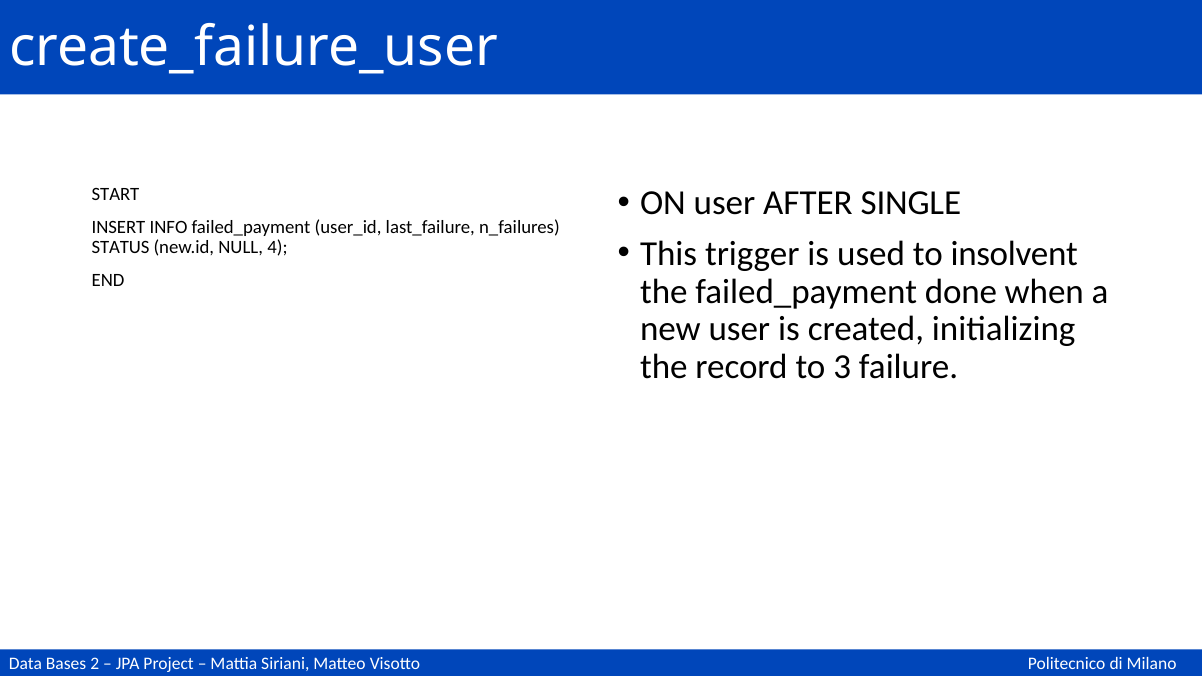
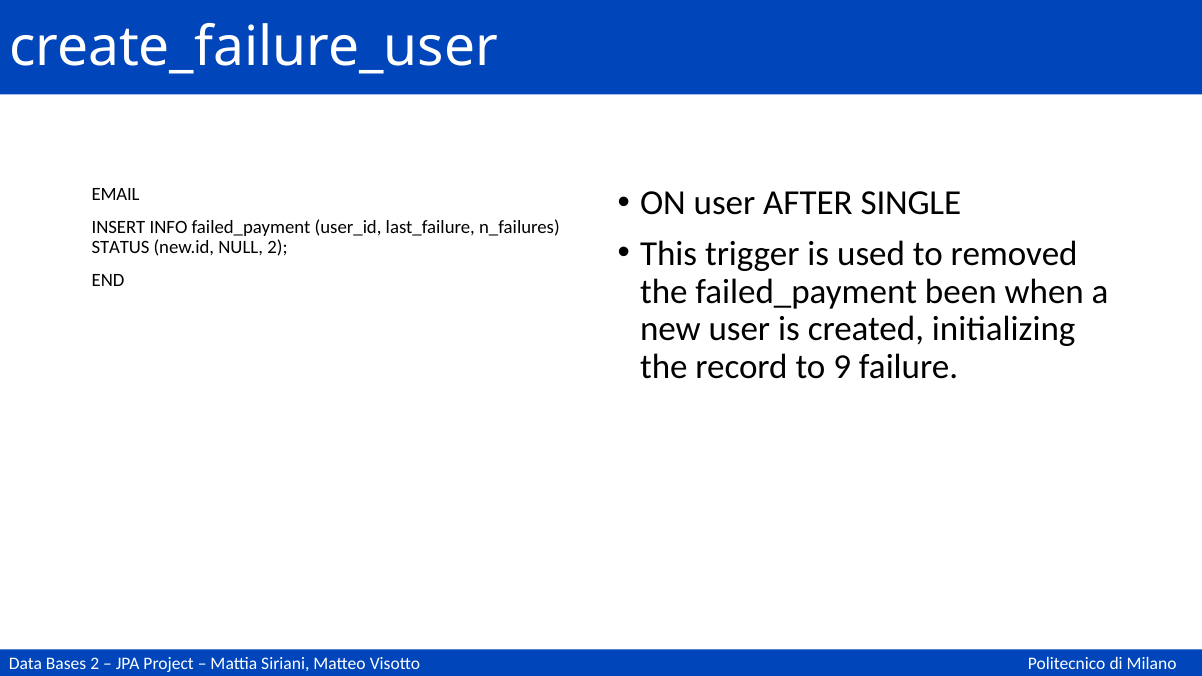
START: START -> EMAIL
insolvent: insolvent -> removed
NULL 4: 4 -> 2
done: done -> been
3: 3 -> 9
